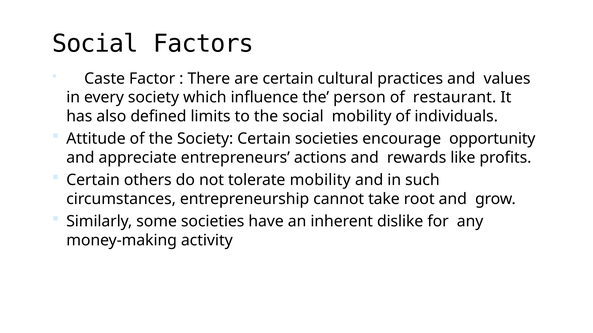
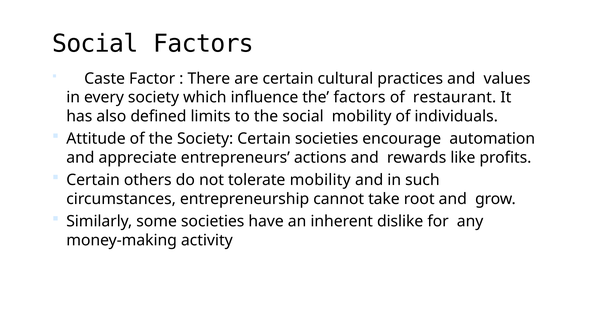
the person: person -> factors
opportunity: opportunity -> automation
